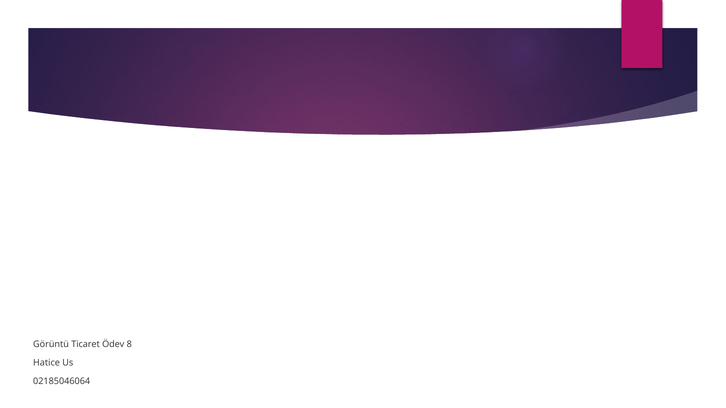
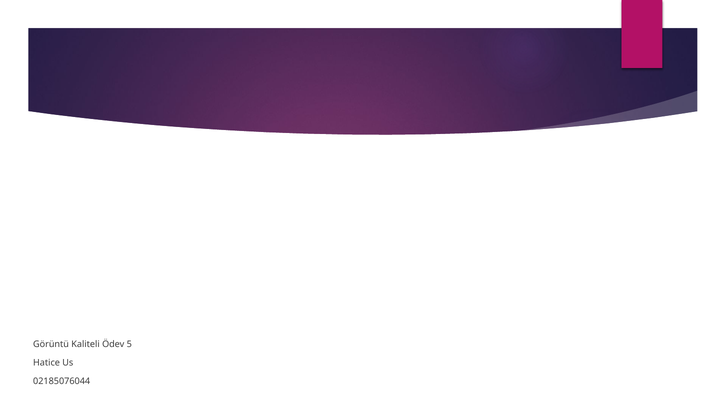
Ticaret: Ticaret -> Kaliteli
8: 8 -> 5
02185046064: 02185046064 -> 02185076044
